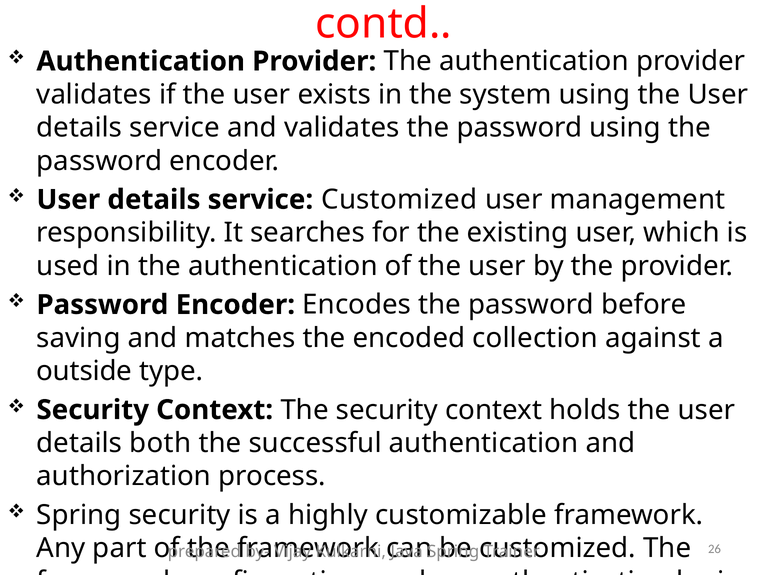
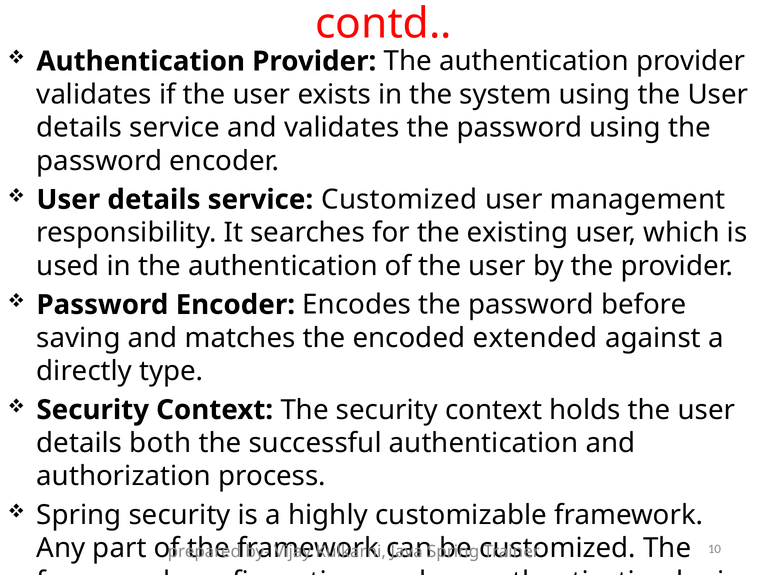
collection: collection -> extended
outside: outside -> directly
26: 26 -> 10
